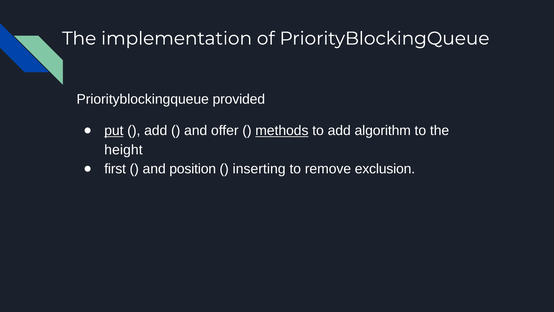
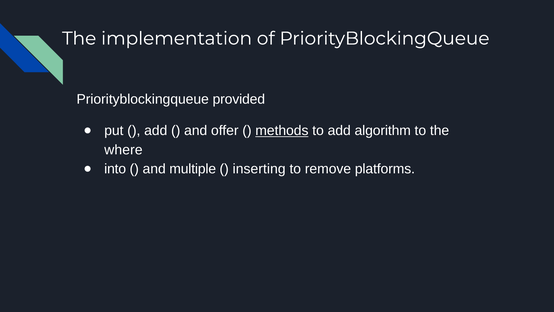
put underline: present -> none
height: height -> where
first: first -> into
position: position -> multiple
exclusion: exclusion -> platforms
